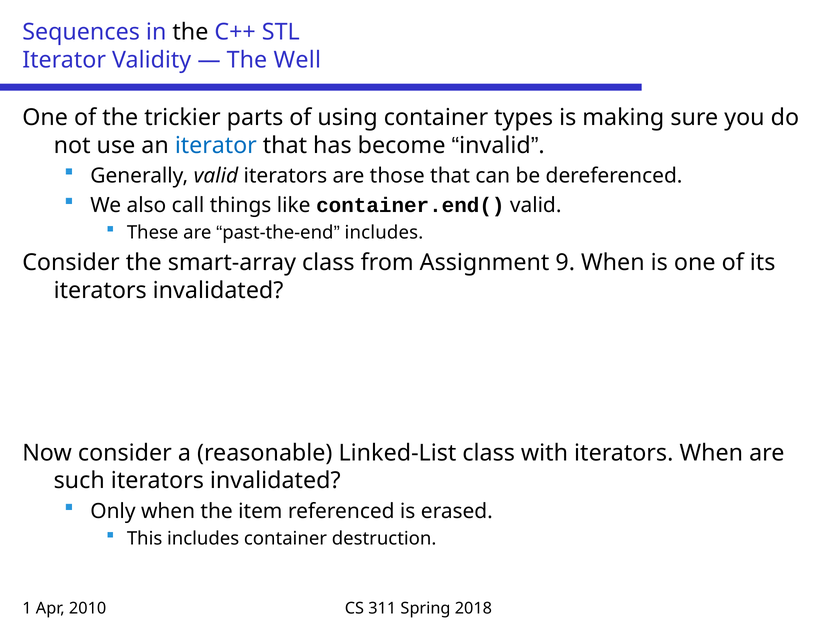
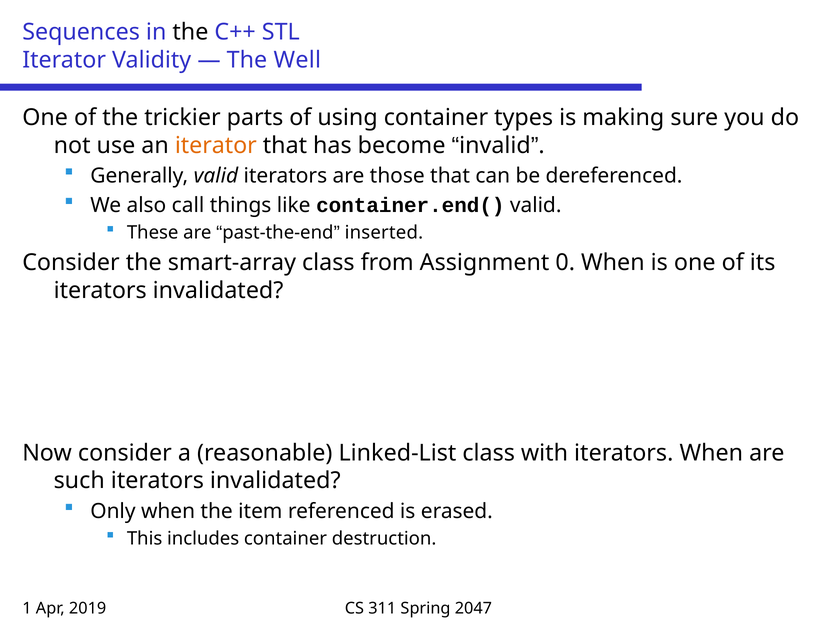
iterator at (216, 145) colour: blue -> orange
includes at (384, 232): includes -> inserted
9: 9 -> 0
2010: 2010 -> 2019
2018: 2018 -> 2047
